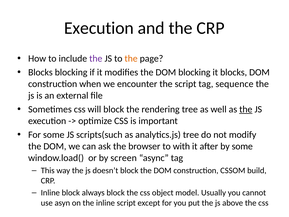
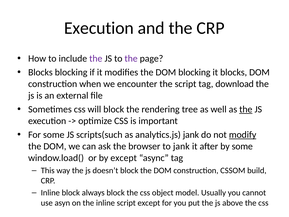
the at (131, 58) colour: orange -> purple
sequence: sequence -> download
analytics.js tree: tree -> jank
modify underline: none -> present
to with: with -> jank
by screen: screen -> except
